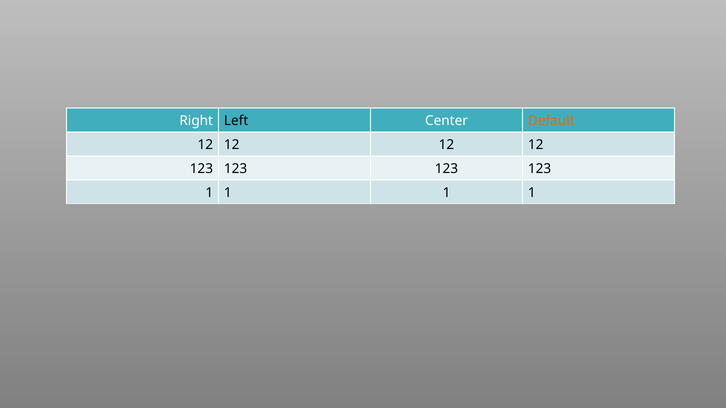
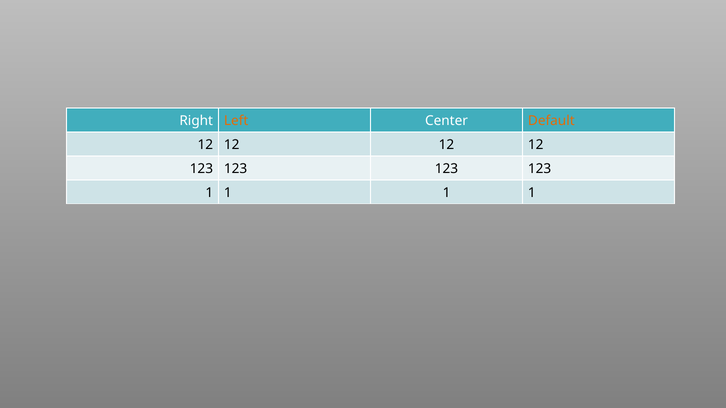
Left colour: black -> orange
